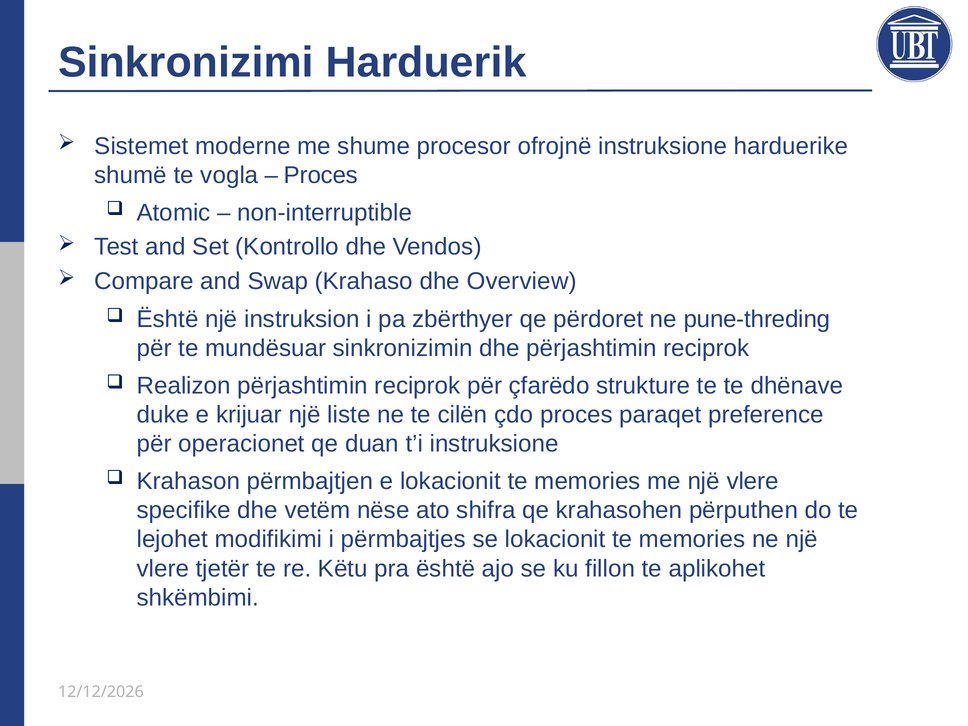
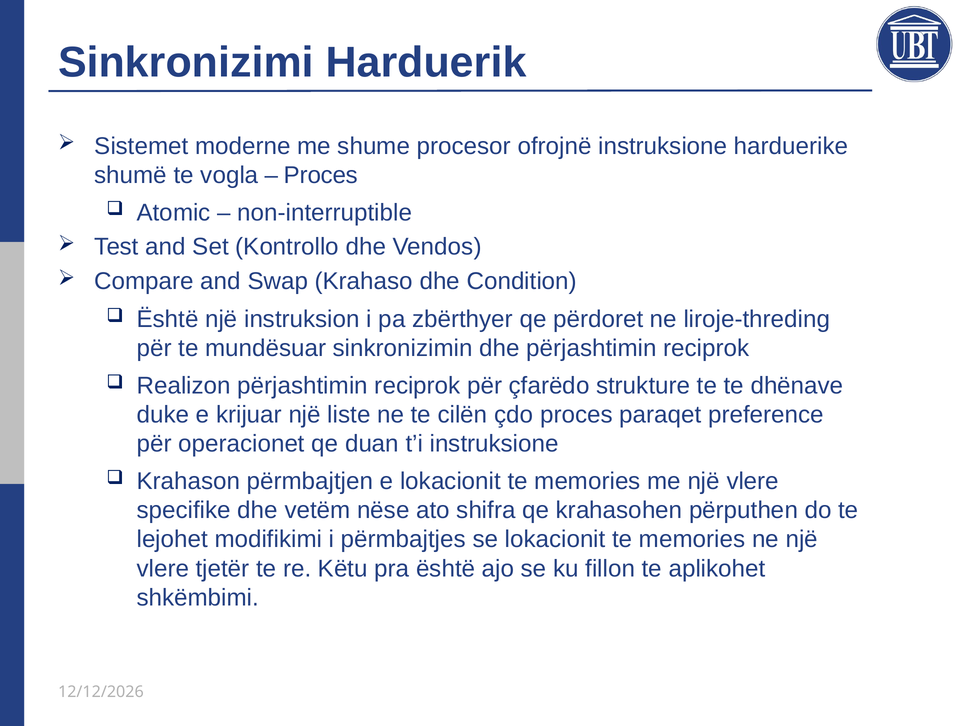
Overview: Overview -> Condition
pune-threding: pune-threding -> liroje-threding
